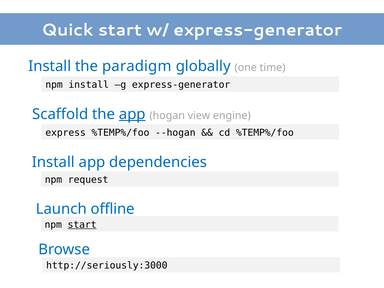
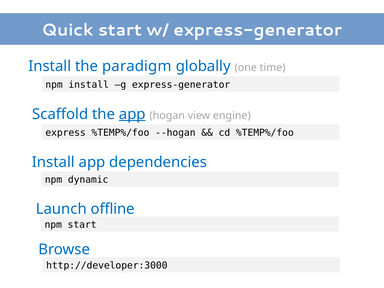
request: request -> dynamic
start at (82, 225) underline: present -> none
http://seriously:3000: http://seriously:3000 -> http://developer:3000
